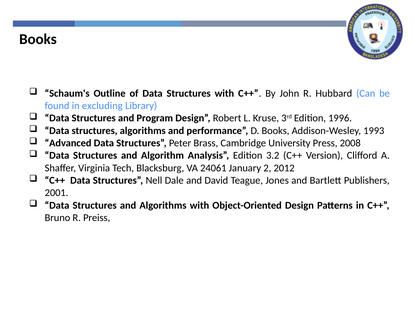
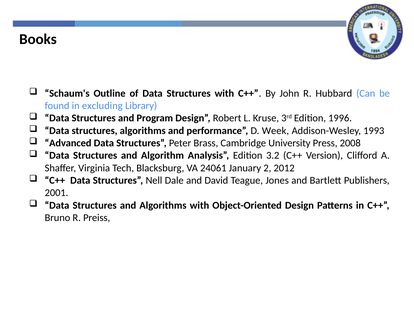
D Books: Books -> Week
